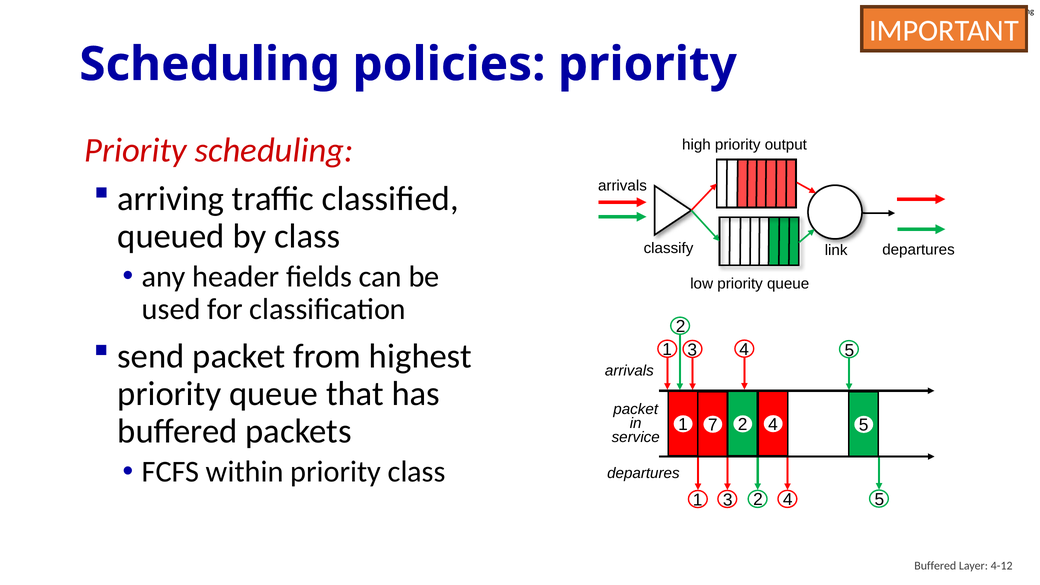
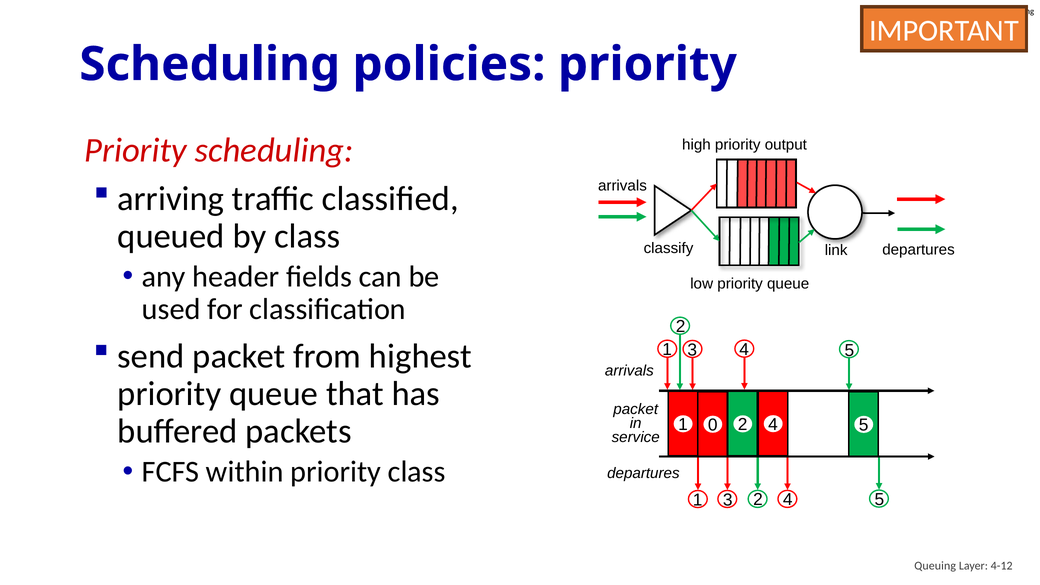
7: 7 -> 0
Buffered at (935, 566): Buffered -> Queuing
